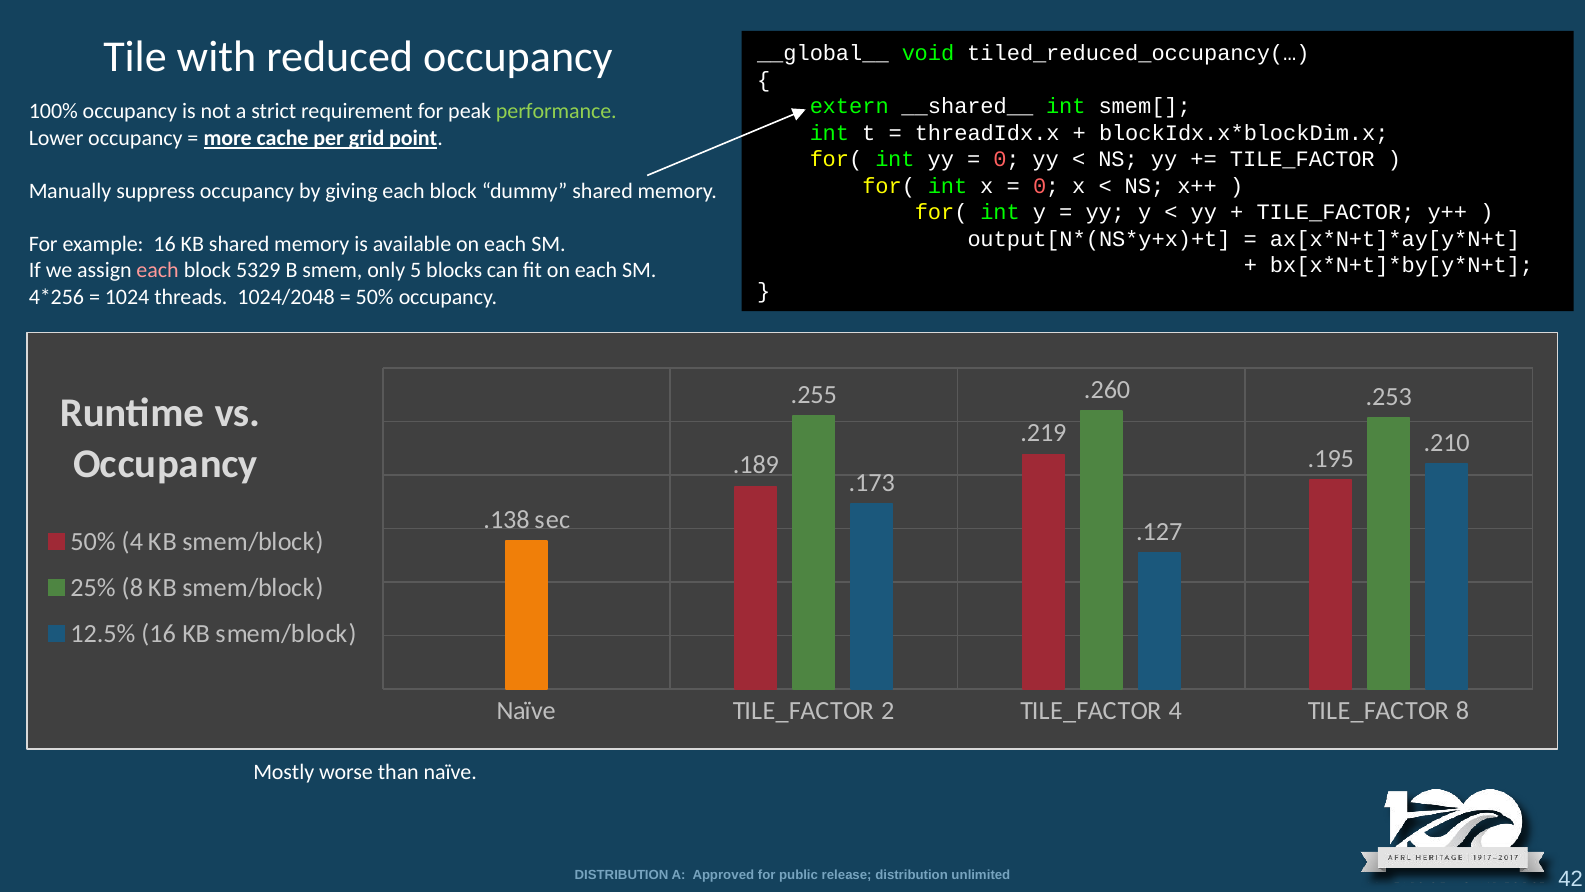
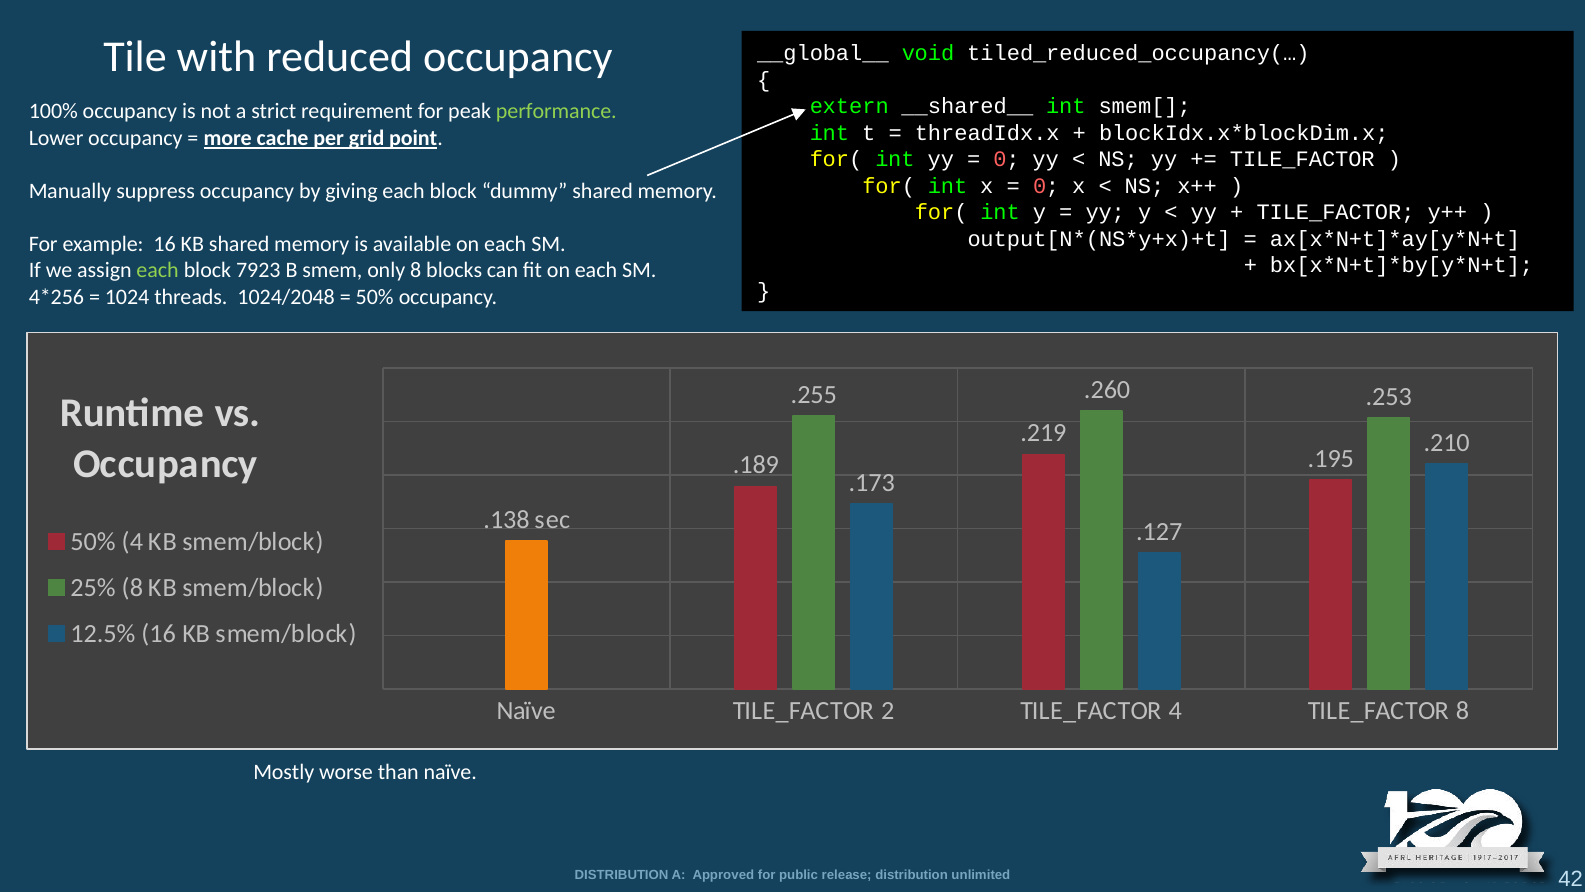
each at (158, 270) colour: pink -> light green
5329: 5329 -> 7923
only 5: 5 -> 8
